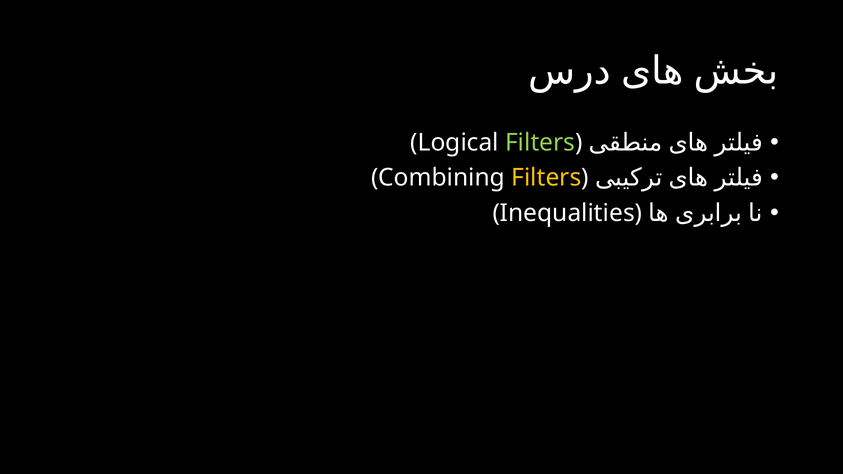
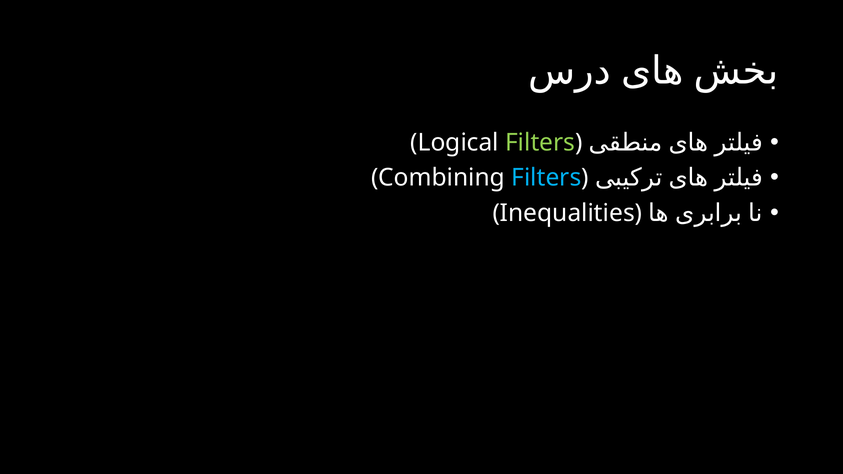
Filters at (546, 178) colour: yellow -> light blue
